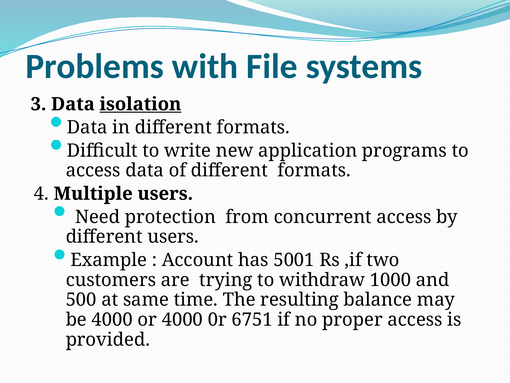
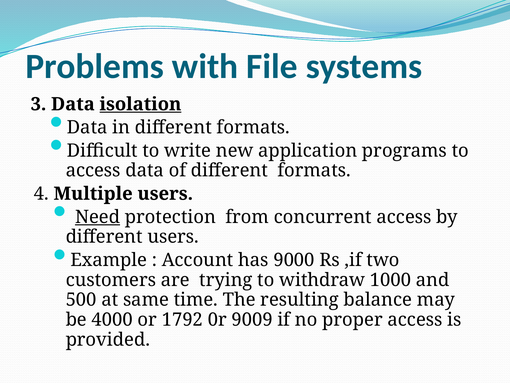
Need underline: none -> present
5001: 5001 -> 9000
or 4000: 4000 -> 1792
6751: 6751 -> 9009
